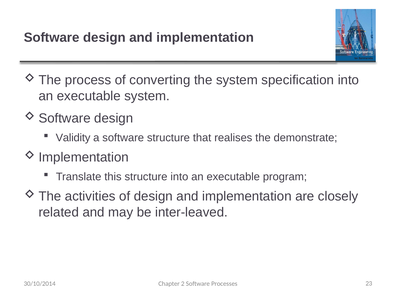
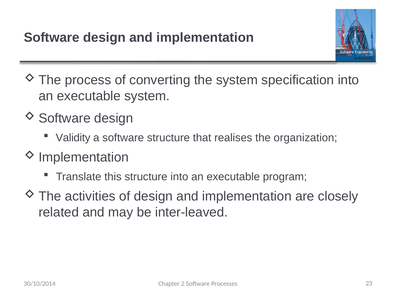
demonstrate: demonstrate -> organization
